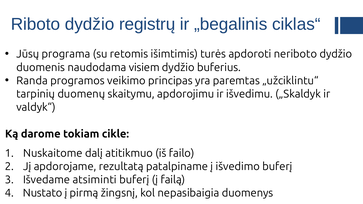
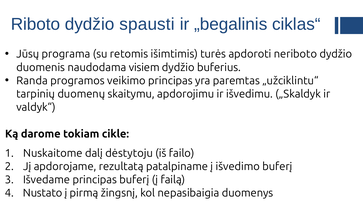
registrų: registrų -> spausti
atitikmuo: atitikmuo -> dėstytoju
Išvedame atsiminti: atsiminti -> principas
